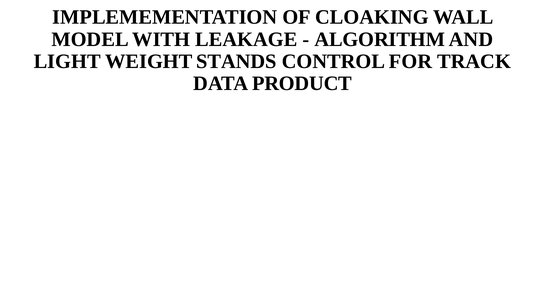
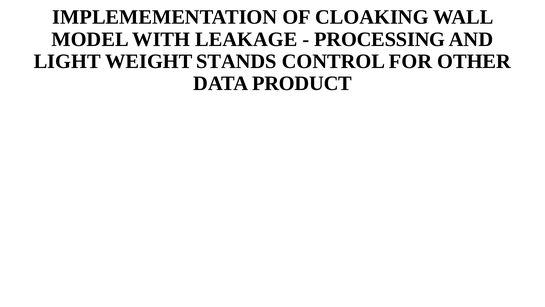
ALGORITHM: ALGORITHM -> PROCESSING
TRACK: TRACK -> OTHER
